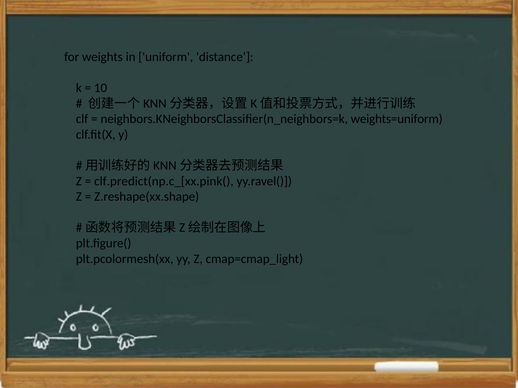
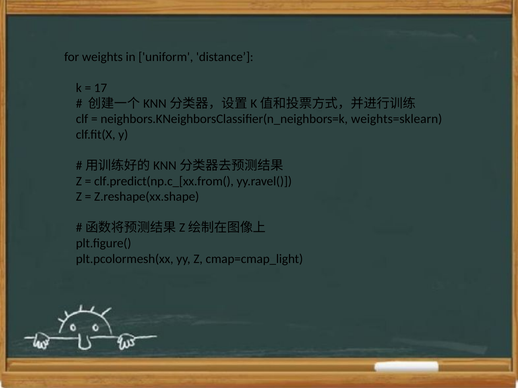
10: 10 -> 17
weights=uniform: weights=uniform -> weights=sklearn
clf.predict(np.c_[xx.pink(: clf.predict(np.c_[xx.pink( -> clf.predict(np.c_[xx.from(
